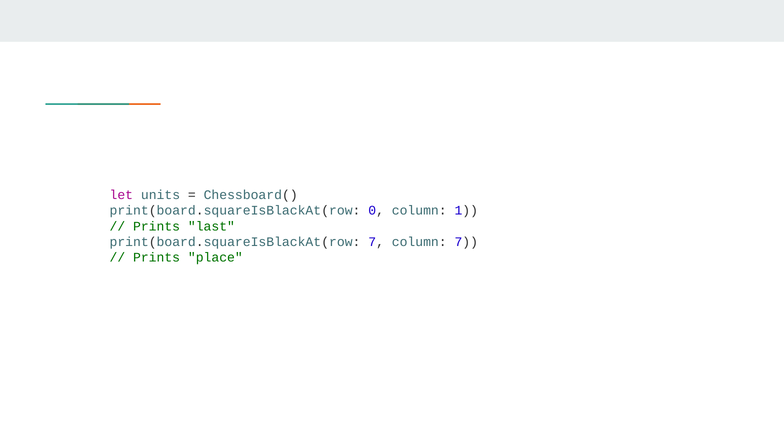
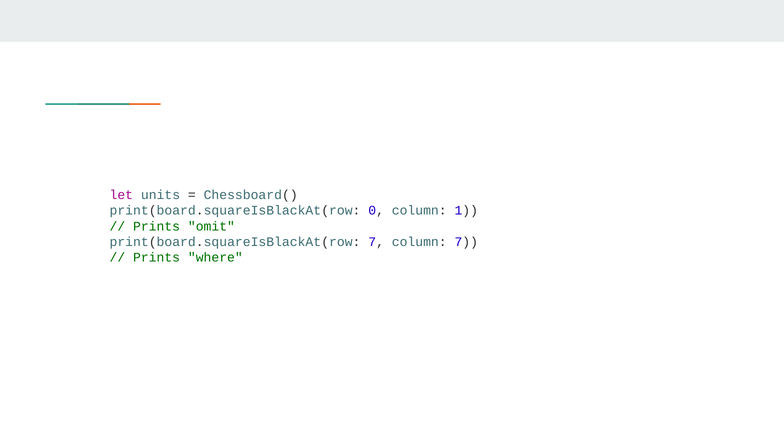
last: last -> omit
place: place -> where
